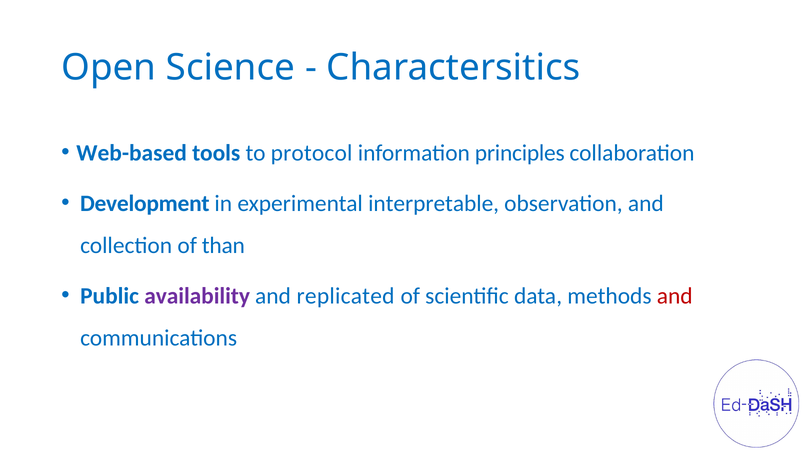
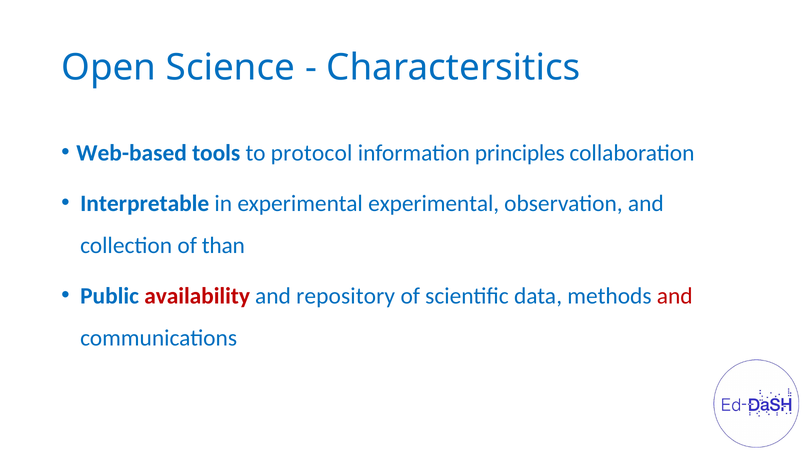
Development: Development -> Interpretable
experimental interpretable: interpretable -> experimental
availability colour: purple -> red
replicated: replicated -> repository
